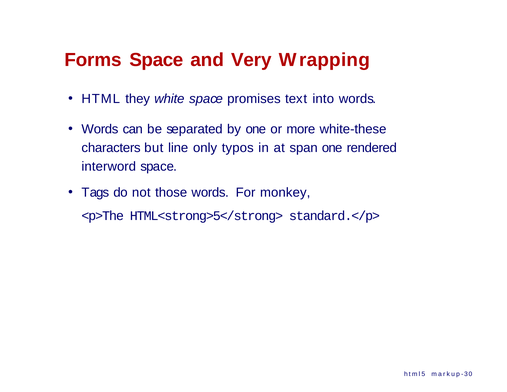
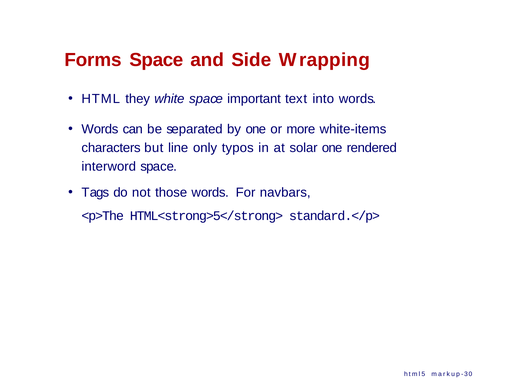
Very: Very -> Side
promises: promises -> important
white-these: white-these -> white-items
span: span -> solar
monkey: monkey -> navbars
